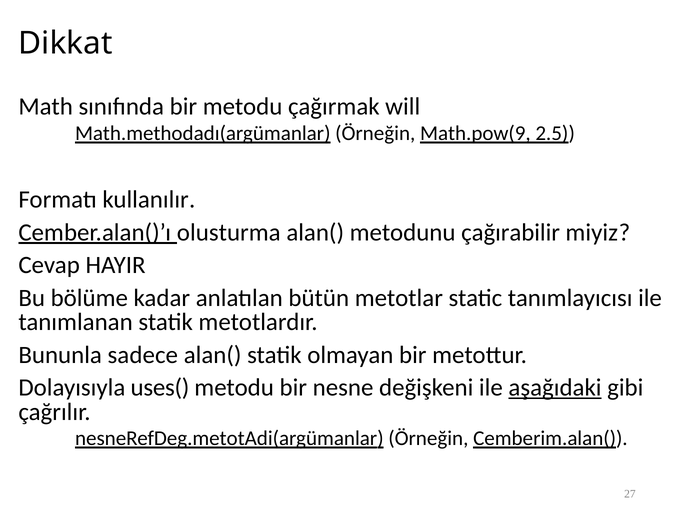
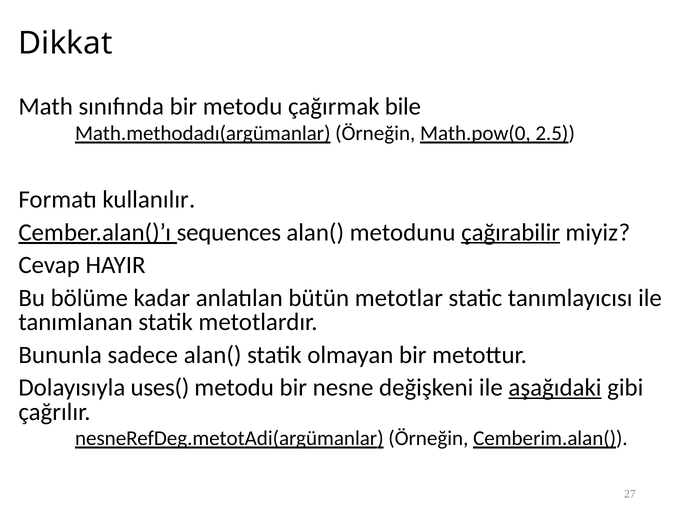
will: will -> bile
Math.pow(9: Math.pow(9 -> Math.pow(0
olusturma: olusturma -> sequences
çağırabilir underline: none -> present
